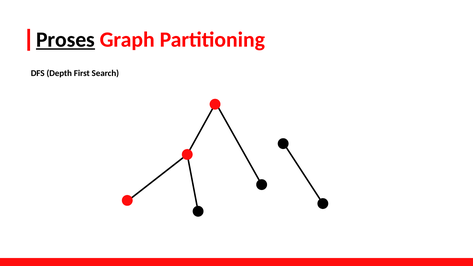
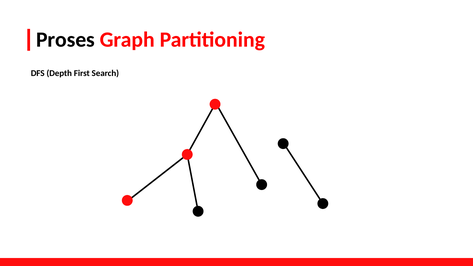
Proses underline: present -> none
